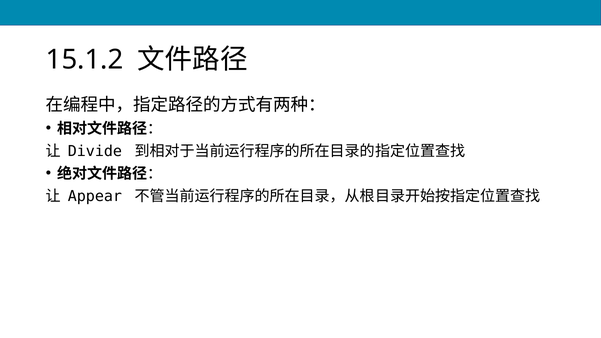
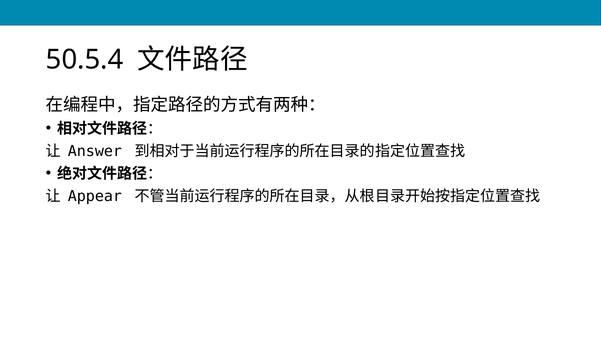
15.1.2: 15.1.2 -> 50.5.4
Divide: Divide -> Answer
